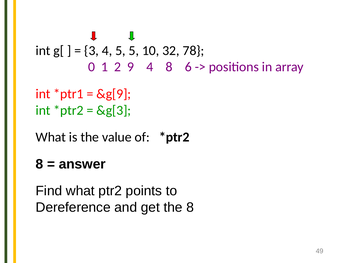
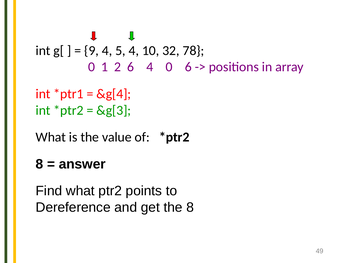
3: 3 -> 9
5 5: 5 -> 4
2 9: 9 -> 6
4 8: 8 -> 0
&g[9: &g[9 -> &g[4
